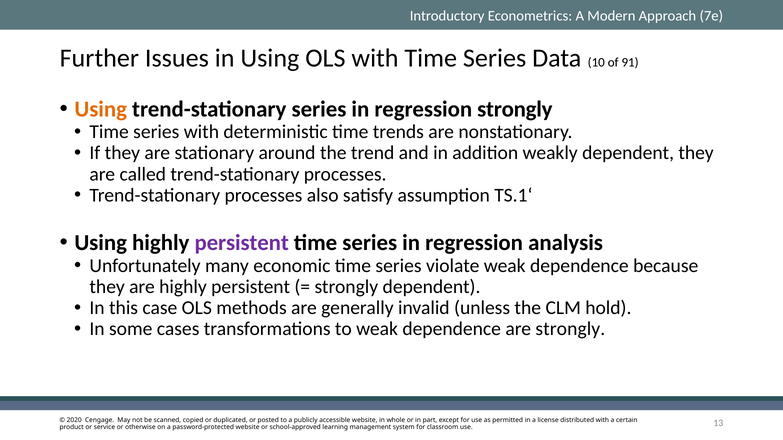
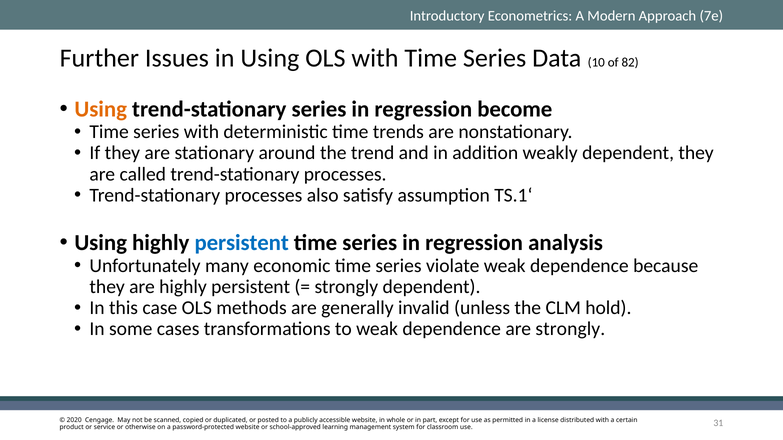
91: 91 -> 82
regression strongly: strongly -> become
persistent at (242, 243) colour: purple -> blue
13: 13 -> 31
